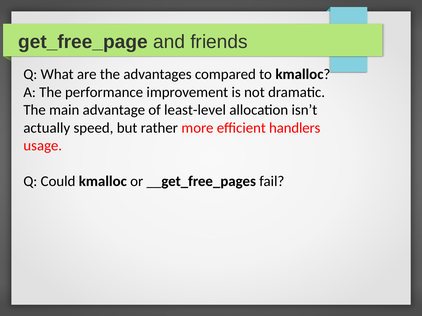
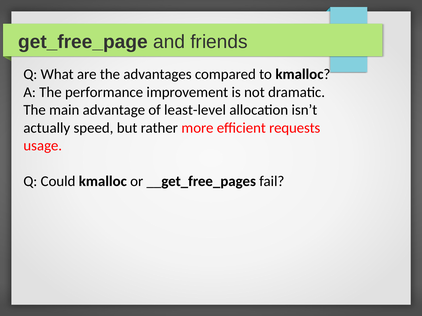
handlers: handlers -> requests
